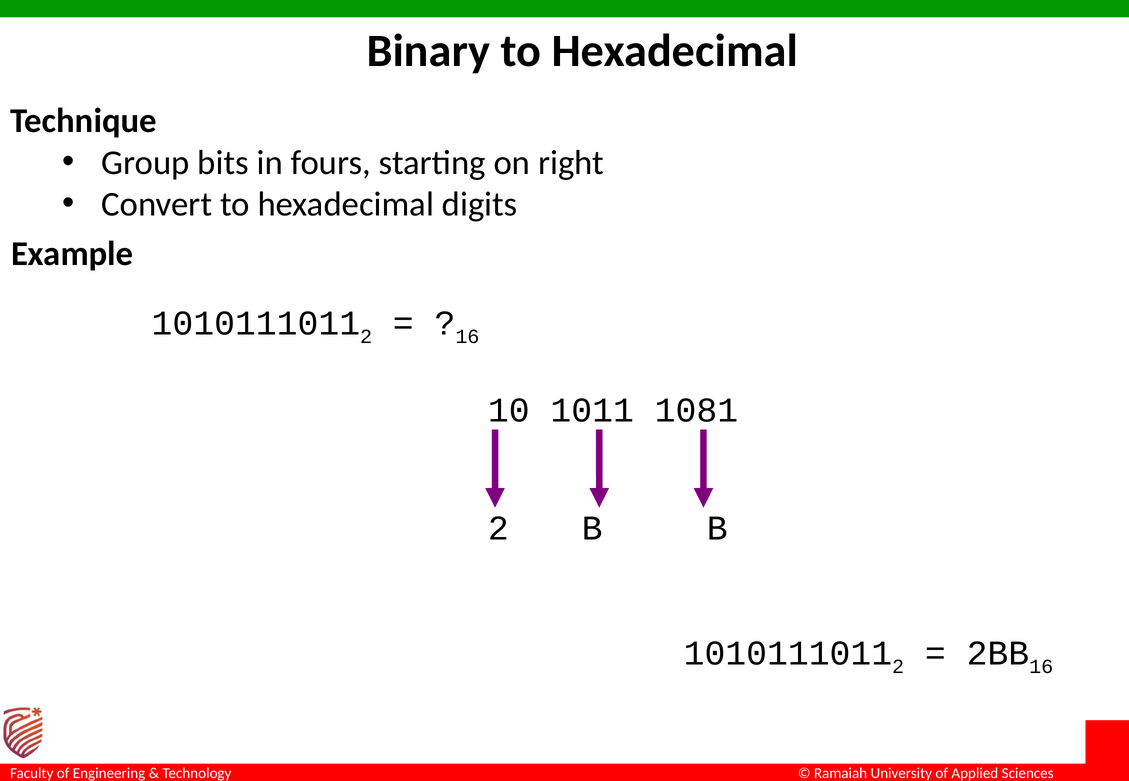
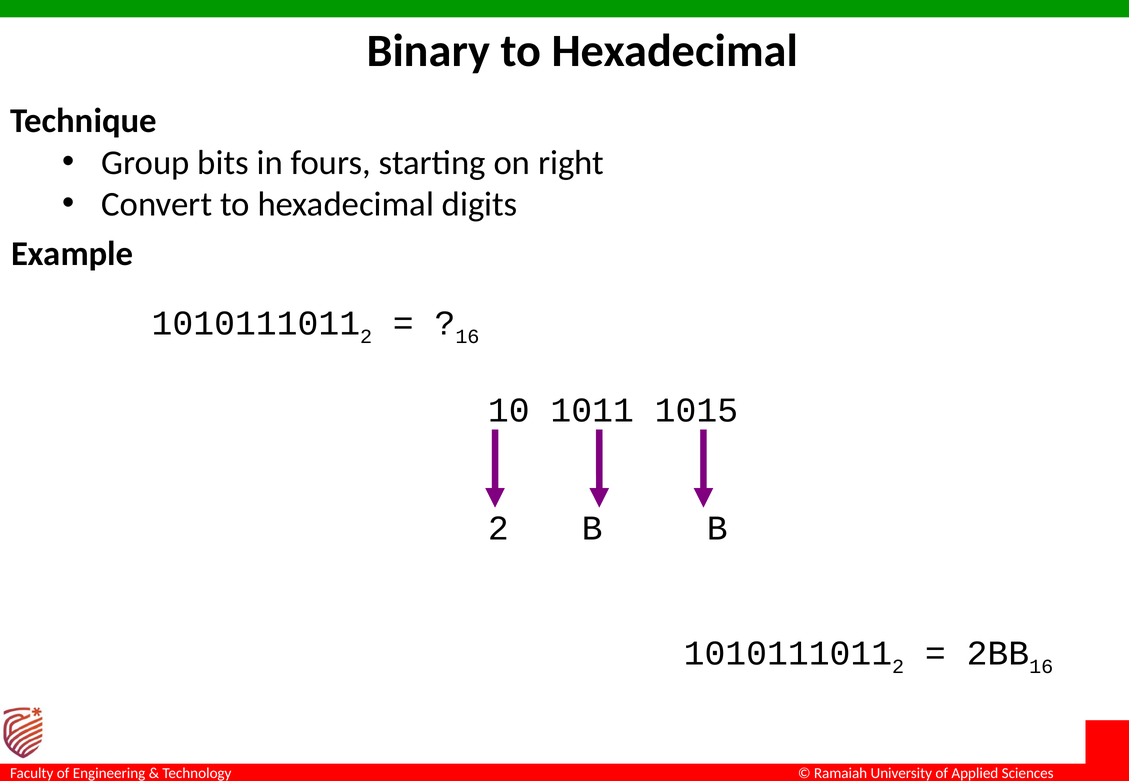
1081: 1081 -> 1015
